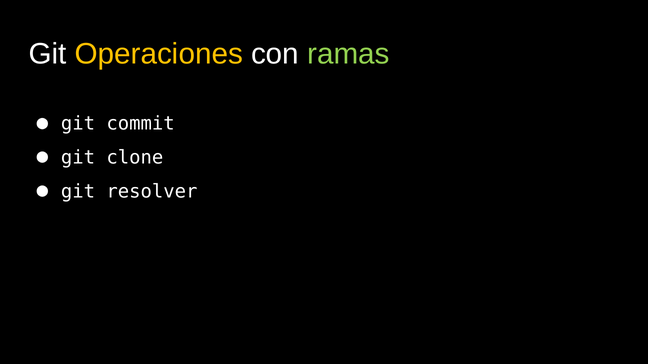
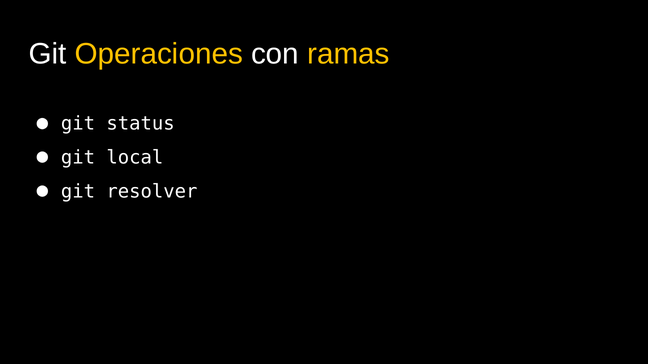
ramas colour: light green -> yellow
commit: commit -> status
clone: clone -> local
